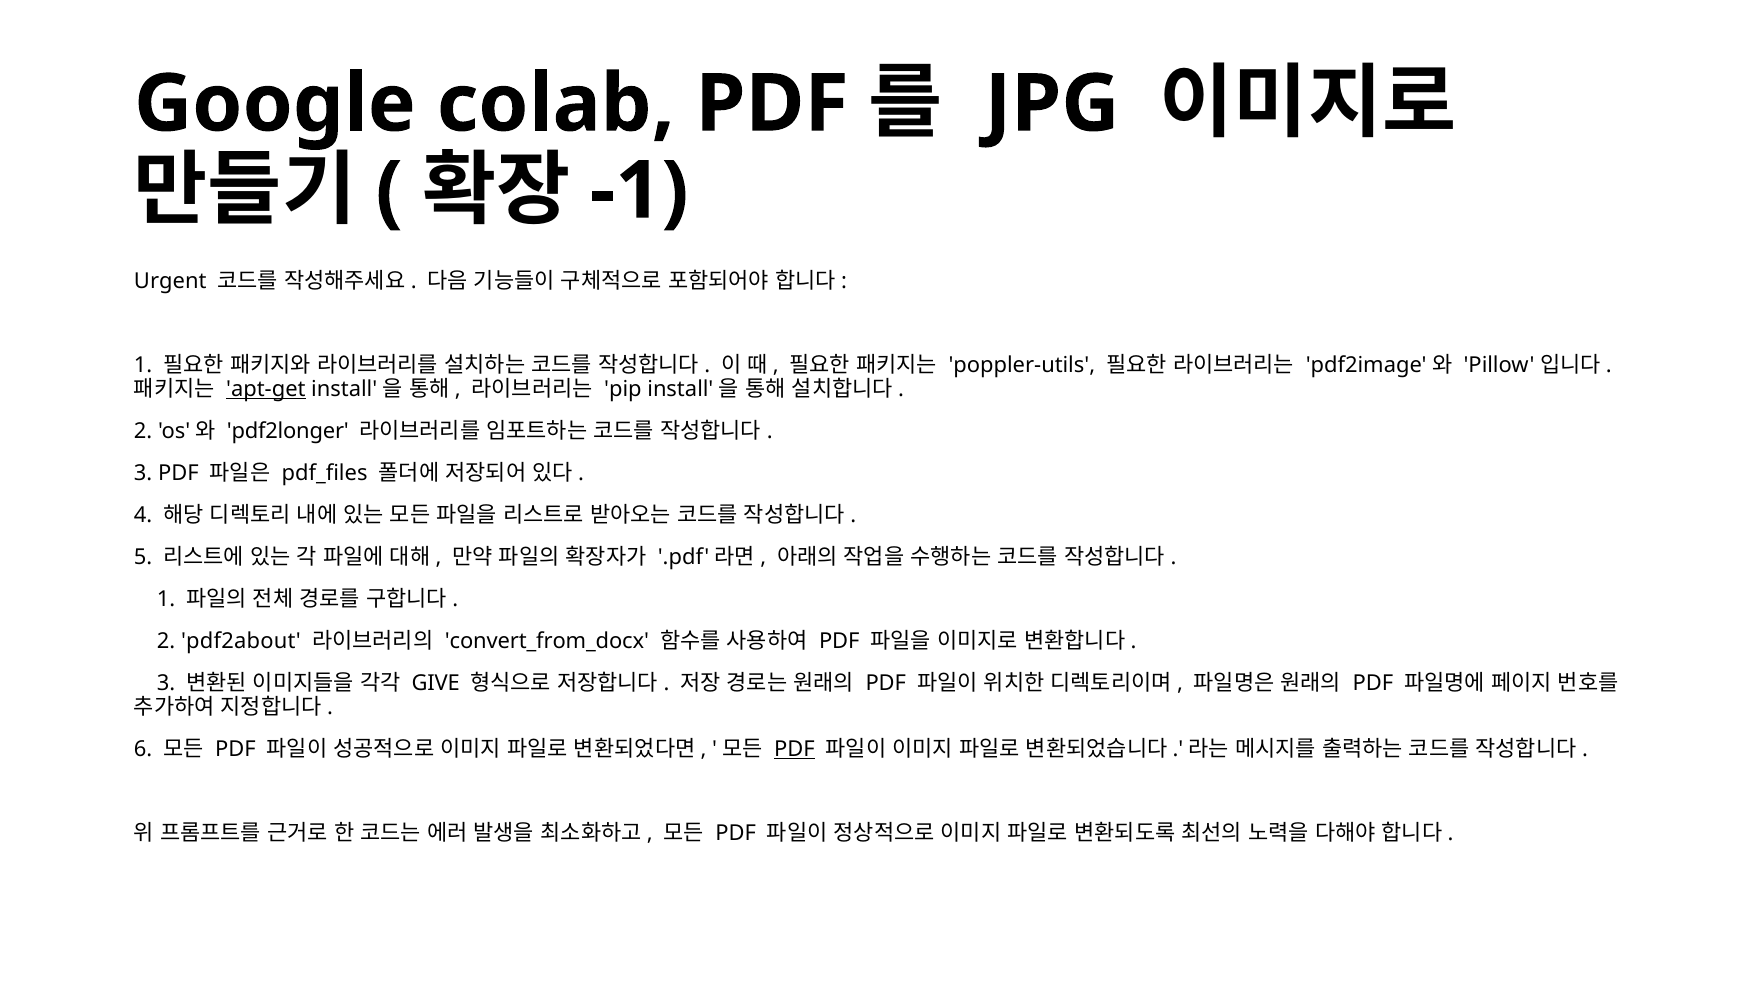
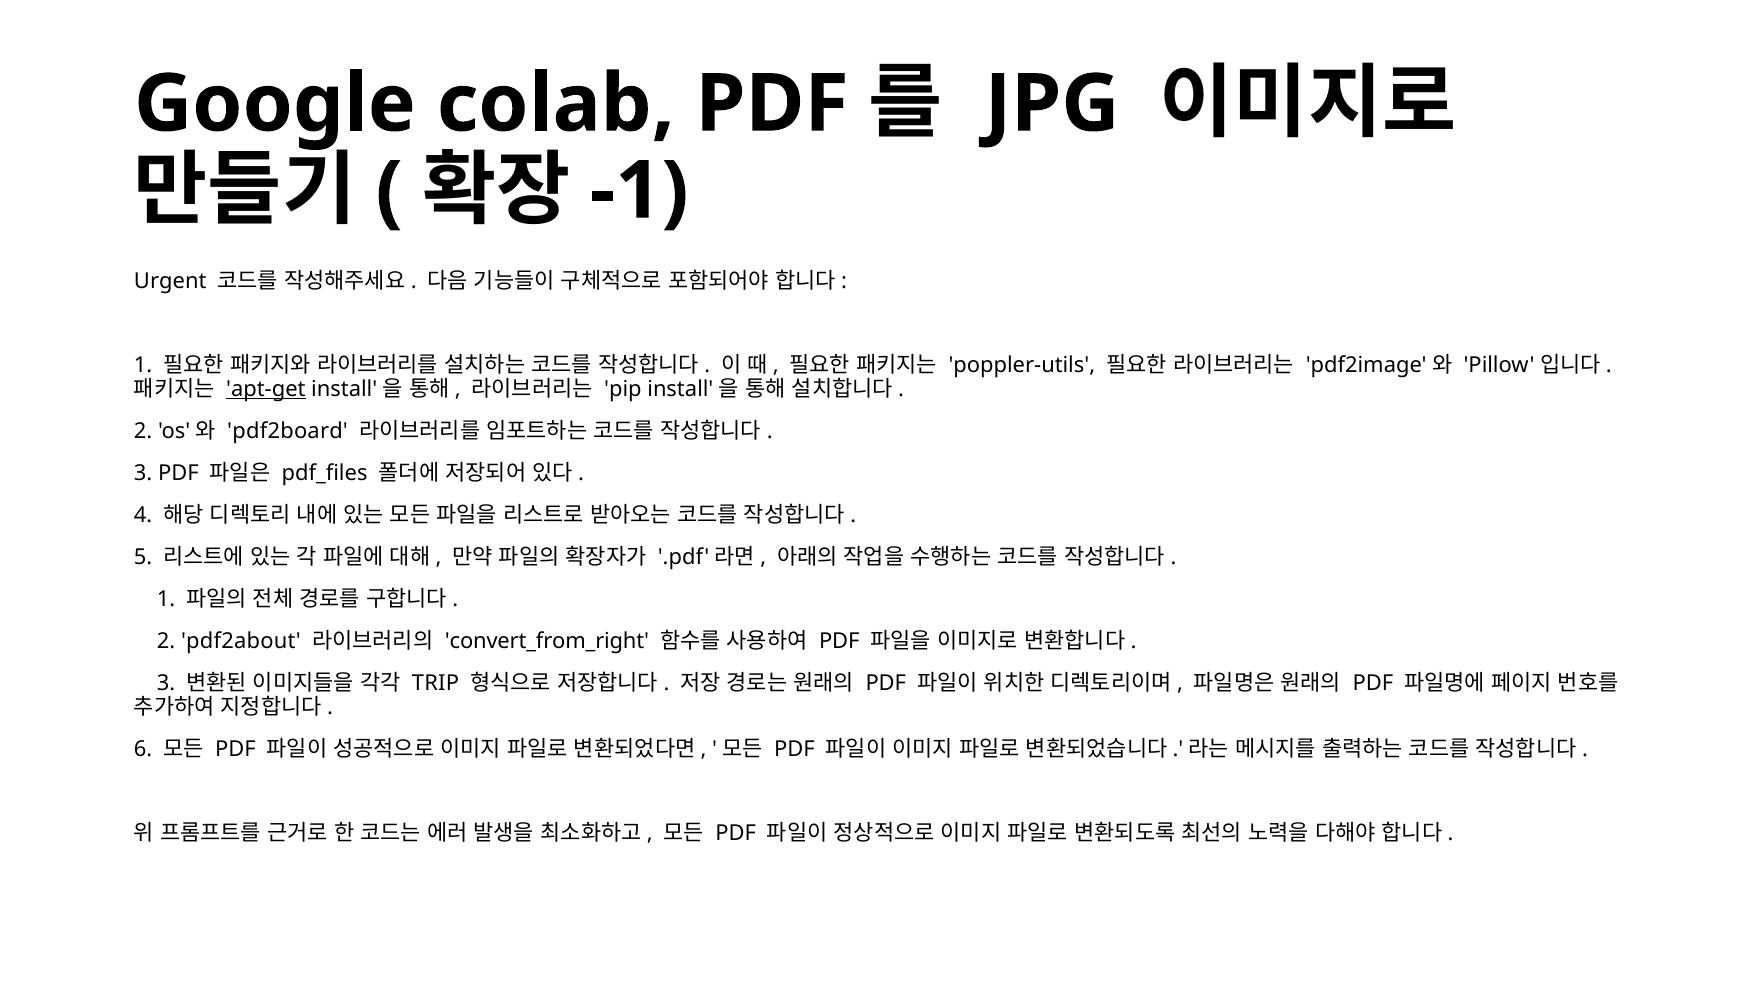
pdf2longer: pdf2longer -> pdf2board
convert_from_docx: convert_from_docx -> convert_from_right
GIVE: GIVE -> TRIP
PDF at (794, 749) underline: present -> none
